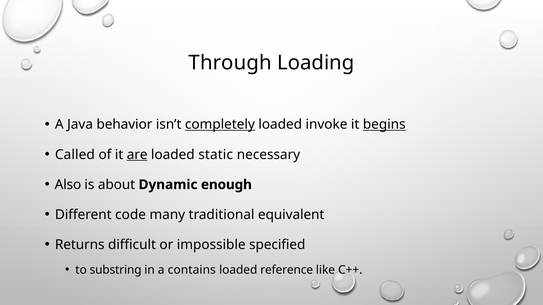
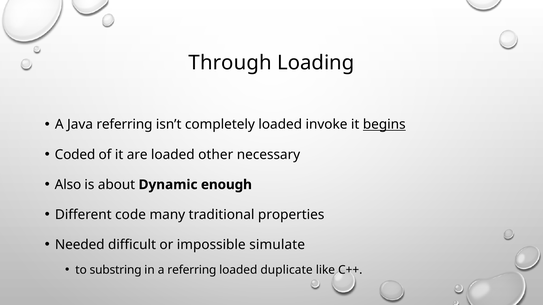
Java behavior: behavior -> referring
completely underline: present -> none
Called: Called -> Coded
are underline: present -> none
static: static -> other
equivalent: equivalent -> properties
Returns: Returns -> Needed
specified: specified -> simulate
a contains: contains -> referring
reference: reference -> duplicate
